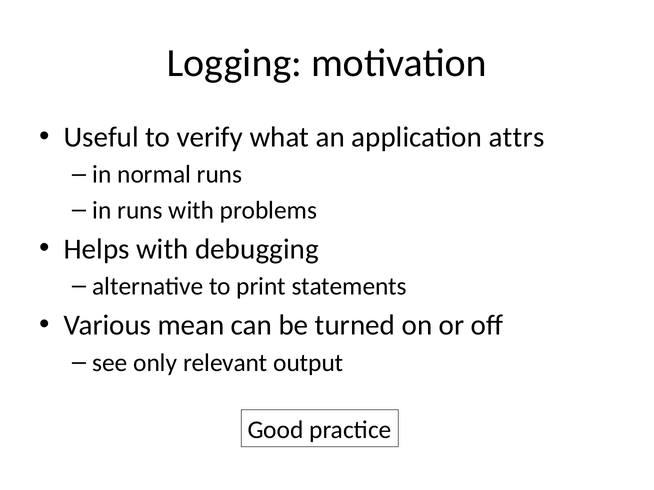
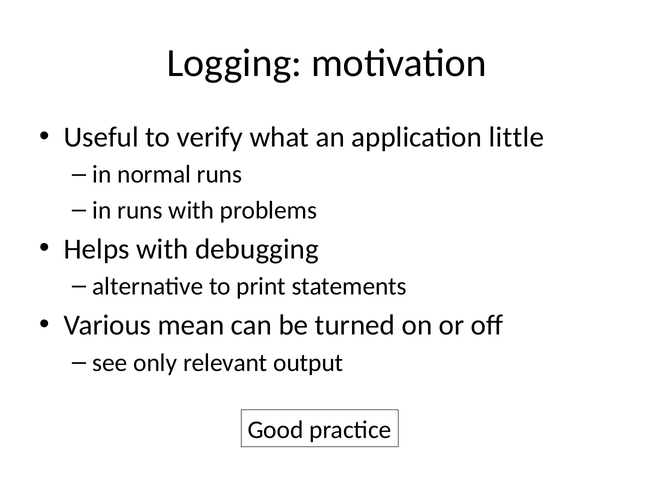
attrs: attrs -> little
